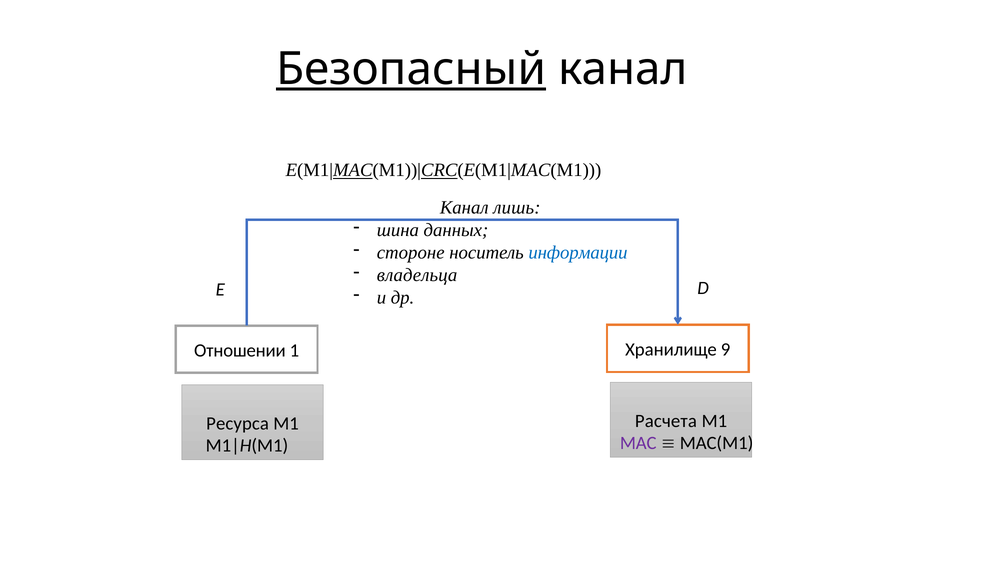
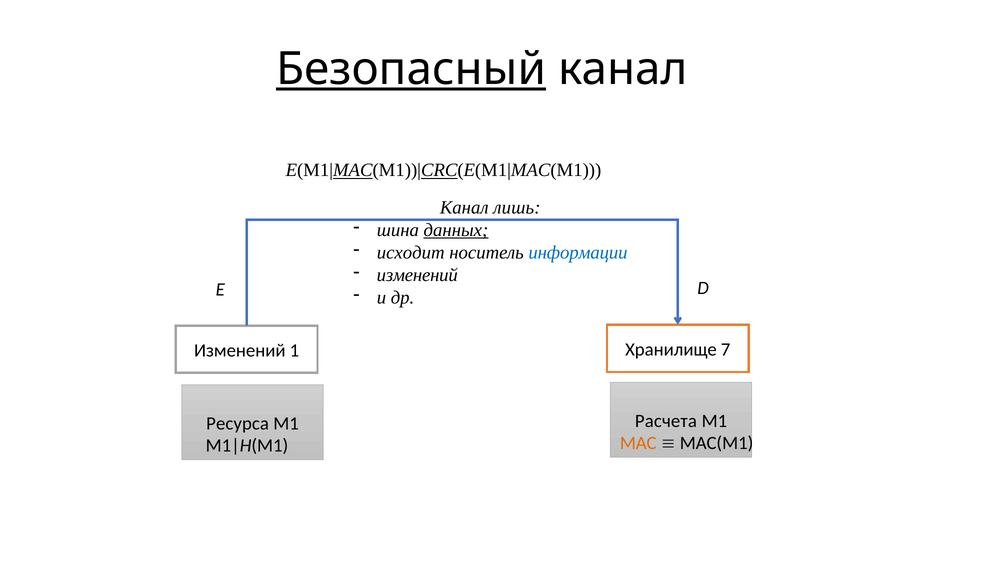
данных underline: none -> present
стороне: стороне -> исходит
владельца at (417, 275): владельца -> изменений
Отношении at (240, 350): Отношении -> Изменений
9: 9 -> 7
MAC colour: purple -> orange
